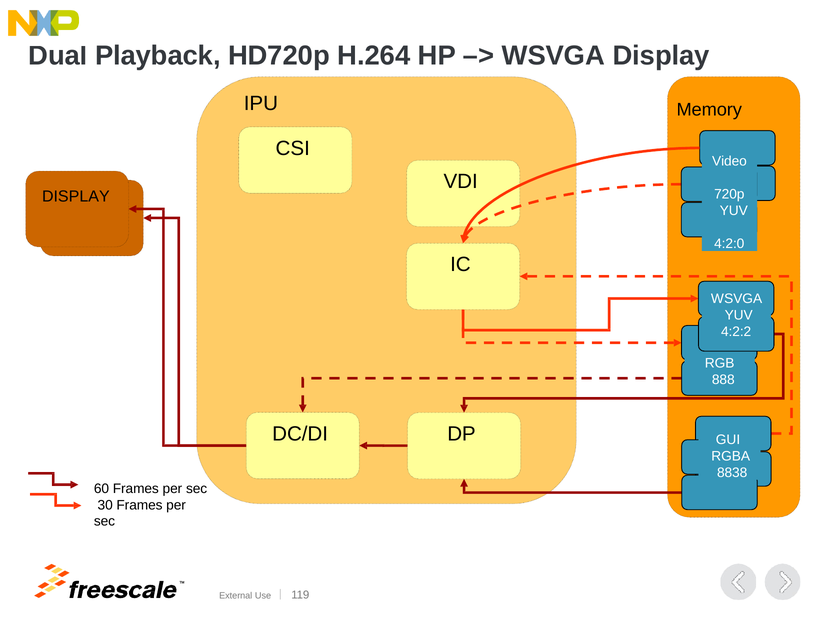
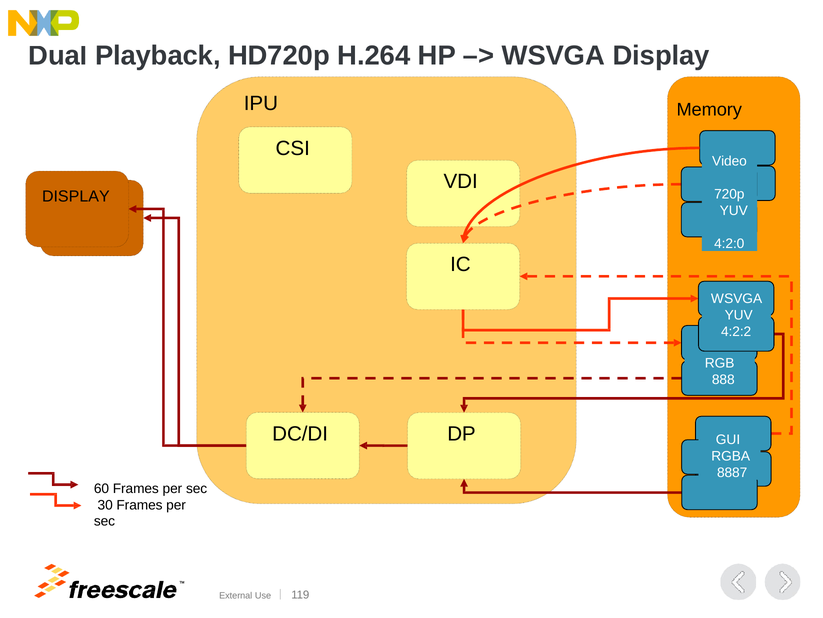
8838: 8838 -> 8887
